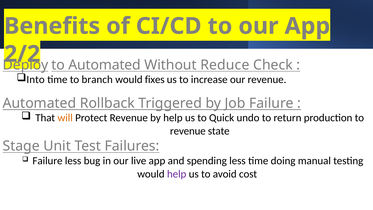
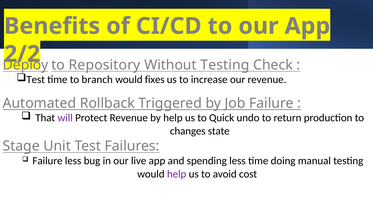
to Automated: Automated -> Repository
Without Reduce: Reduce -> Testing
Into at (36, 80): Into -> Test
will colour: orange -> purple
revenue at (188, 131): revenue -> changes
